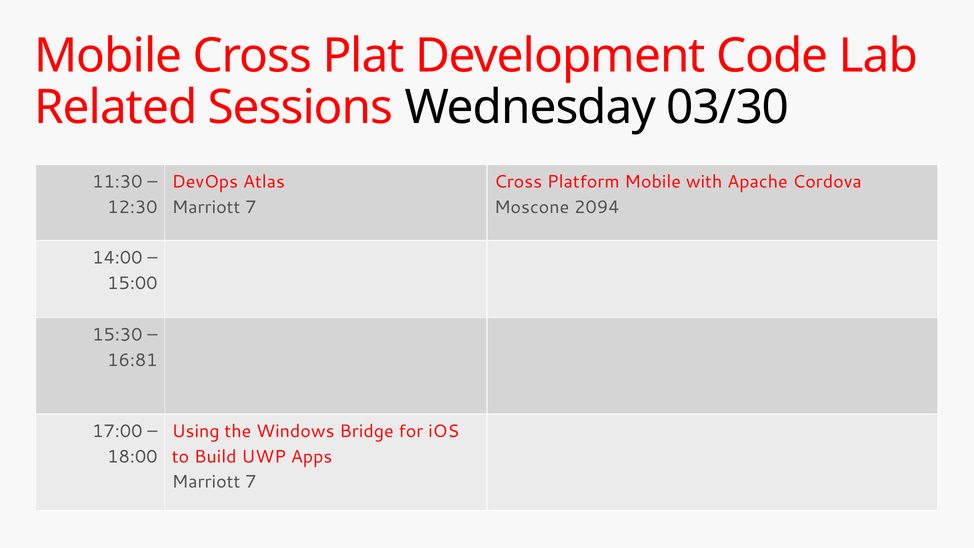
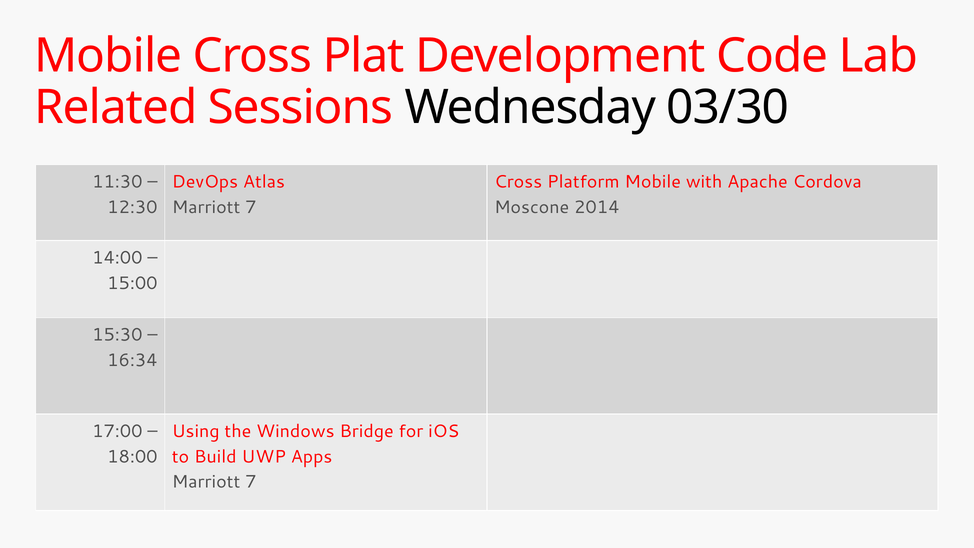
2094: 2094 -> 2014
16:81: 16:81 -> 16:34
